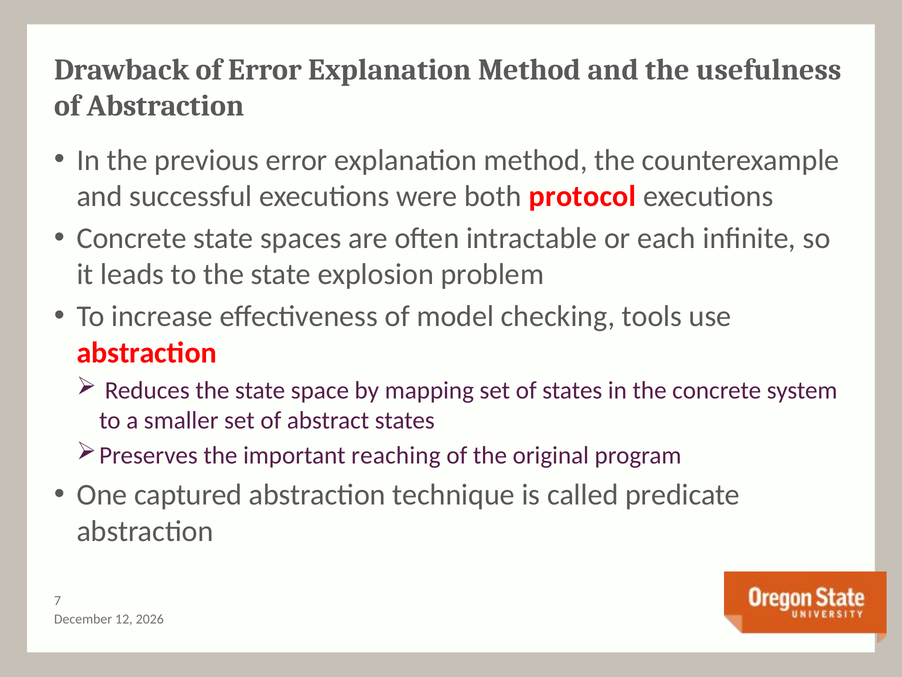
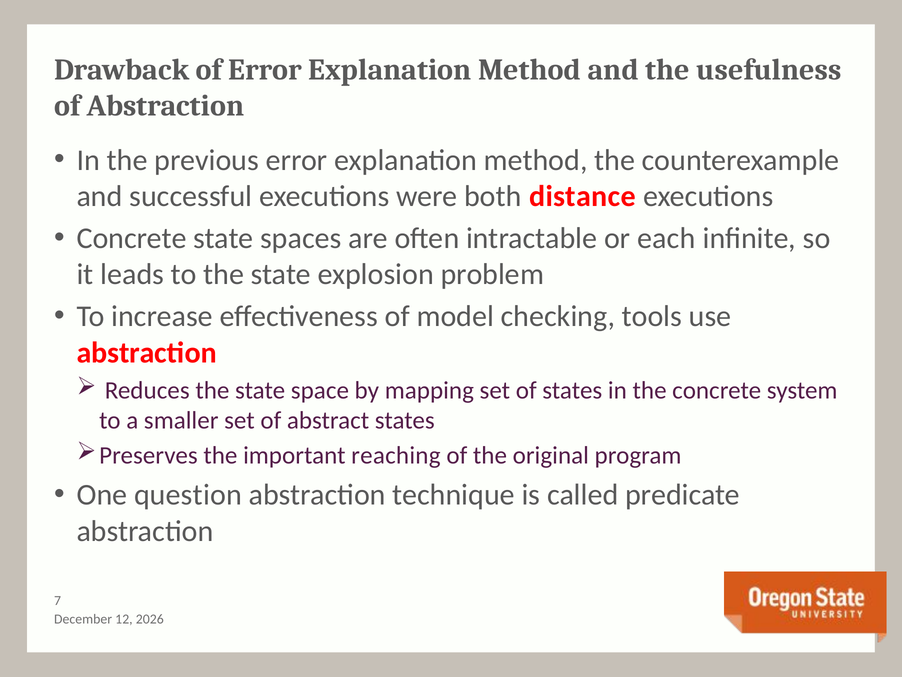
protocol: protocol -> distance
captured: captured -> question
